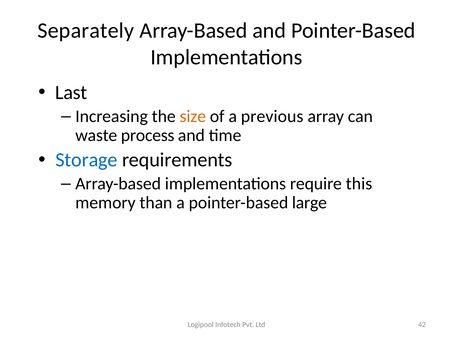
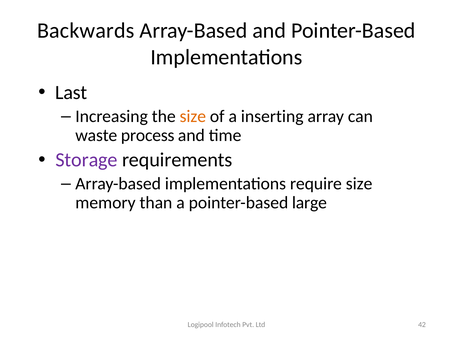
Separately: Separately -> Backwards
previous: previous -> inserting
Storage colour: blue -> purple
require this: this -> size
